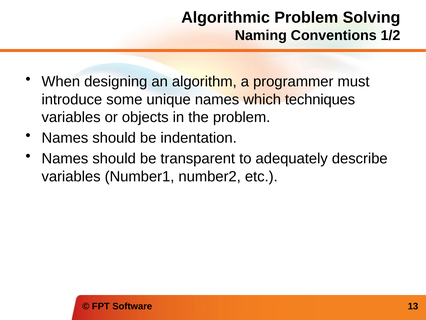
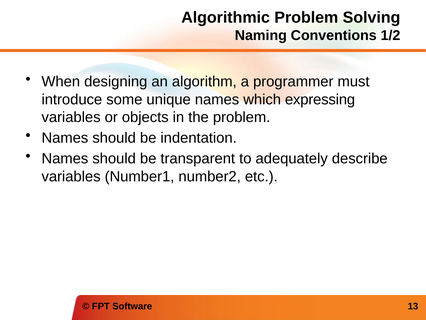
techniques: techniques -> expressing
